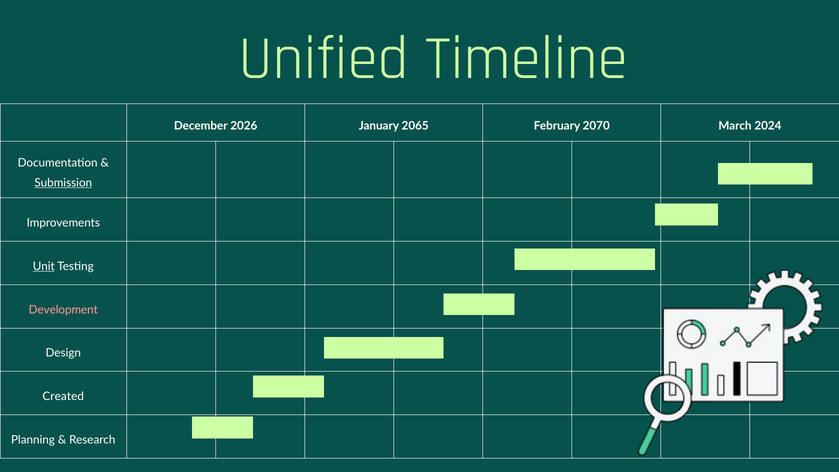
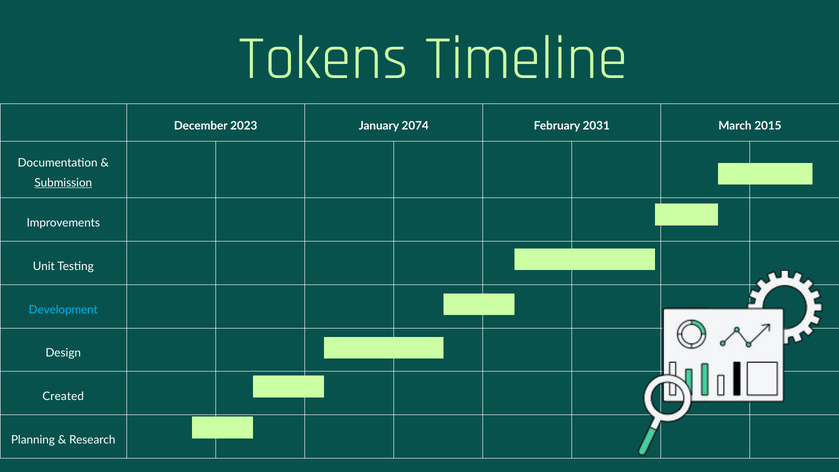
Unified: Unified -> Tokens
2026: 2026 -> 2023
2065: 2065 -> 2074
2070: 2070 -> 2031
2024: 2024 -> 2015
Unit underline: present -> none
Development colour: pink -> light blue
